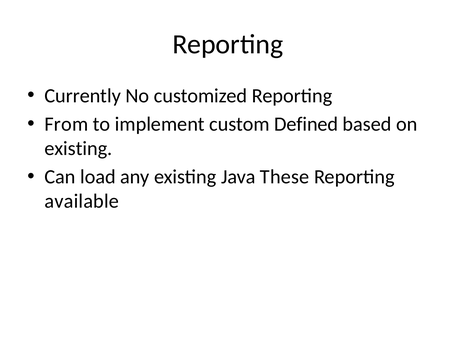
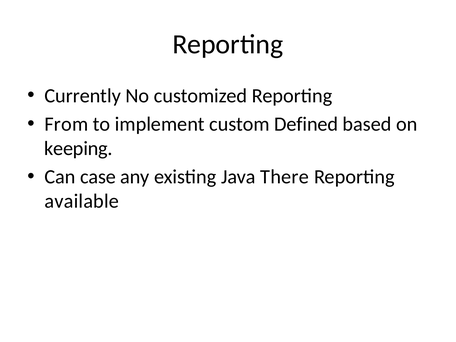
existing at (78, 148): existing -> keeping
load: load -> case
These: These -> There
